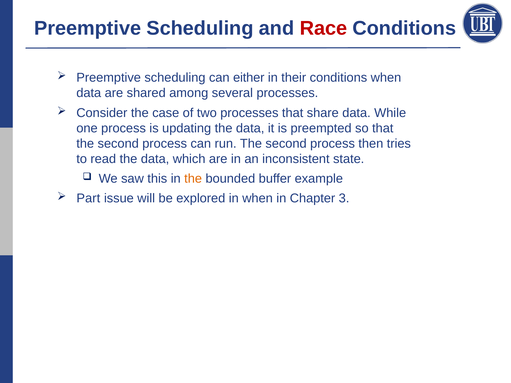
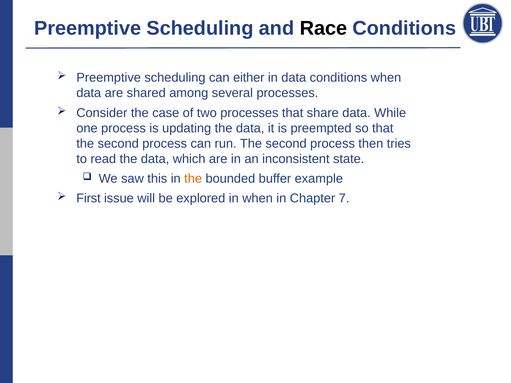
Race colour: red -> black
in their: their -> data
Part: Part -> First
3: 3 -> 7
